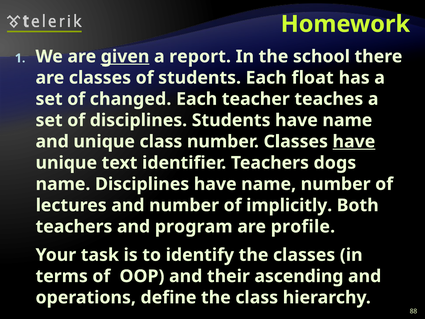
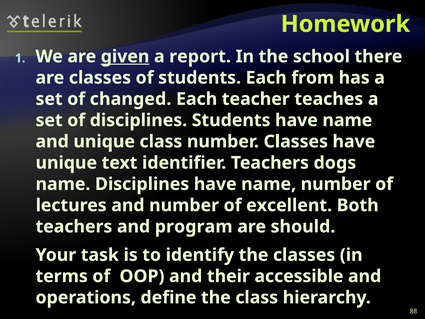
float: float -> from
have at (354, 141) underline: present -> none
implicitly: implicitly -> excellent
profile: profile -> should
ascending: ascending -> accessible
